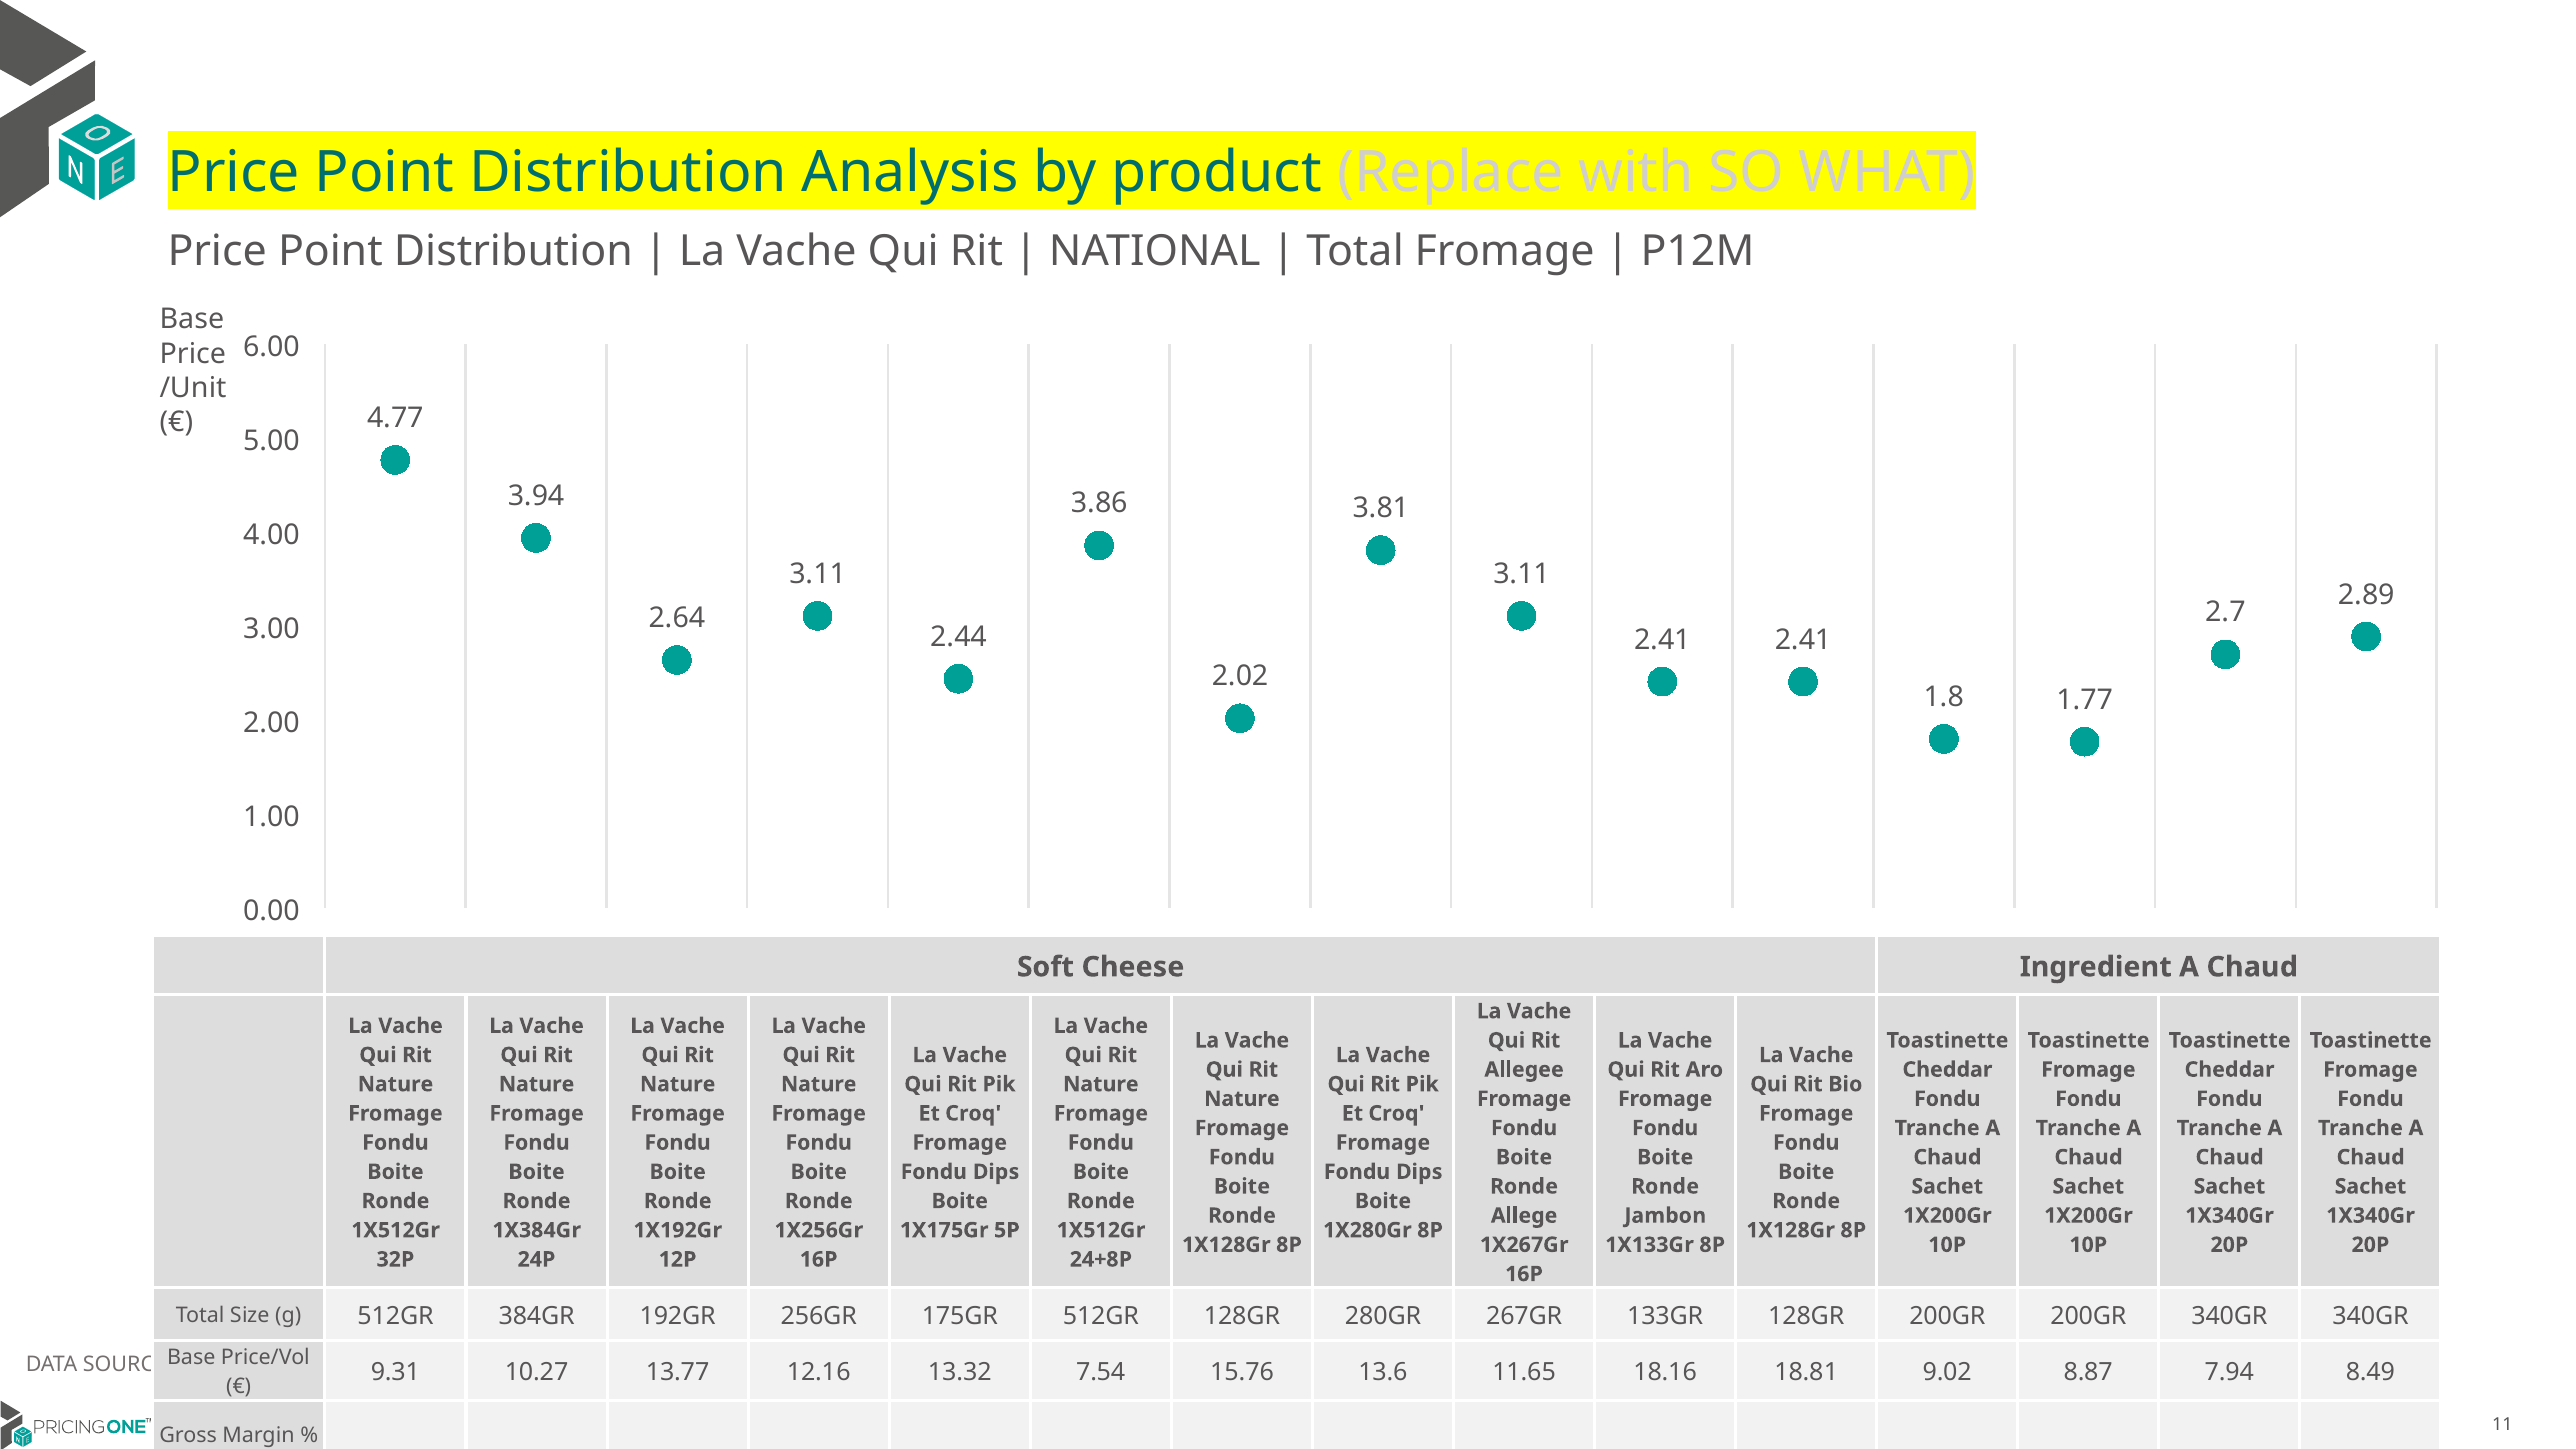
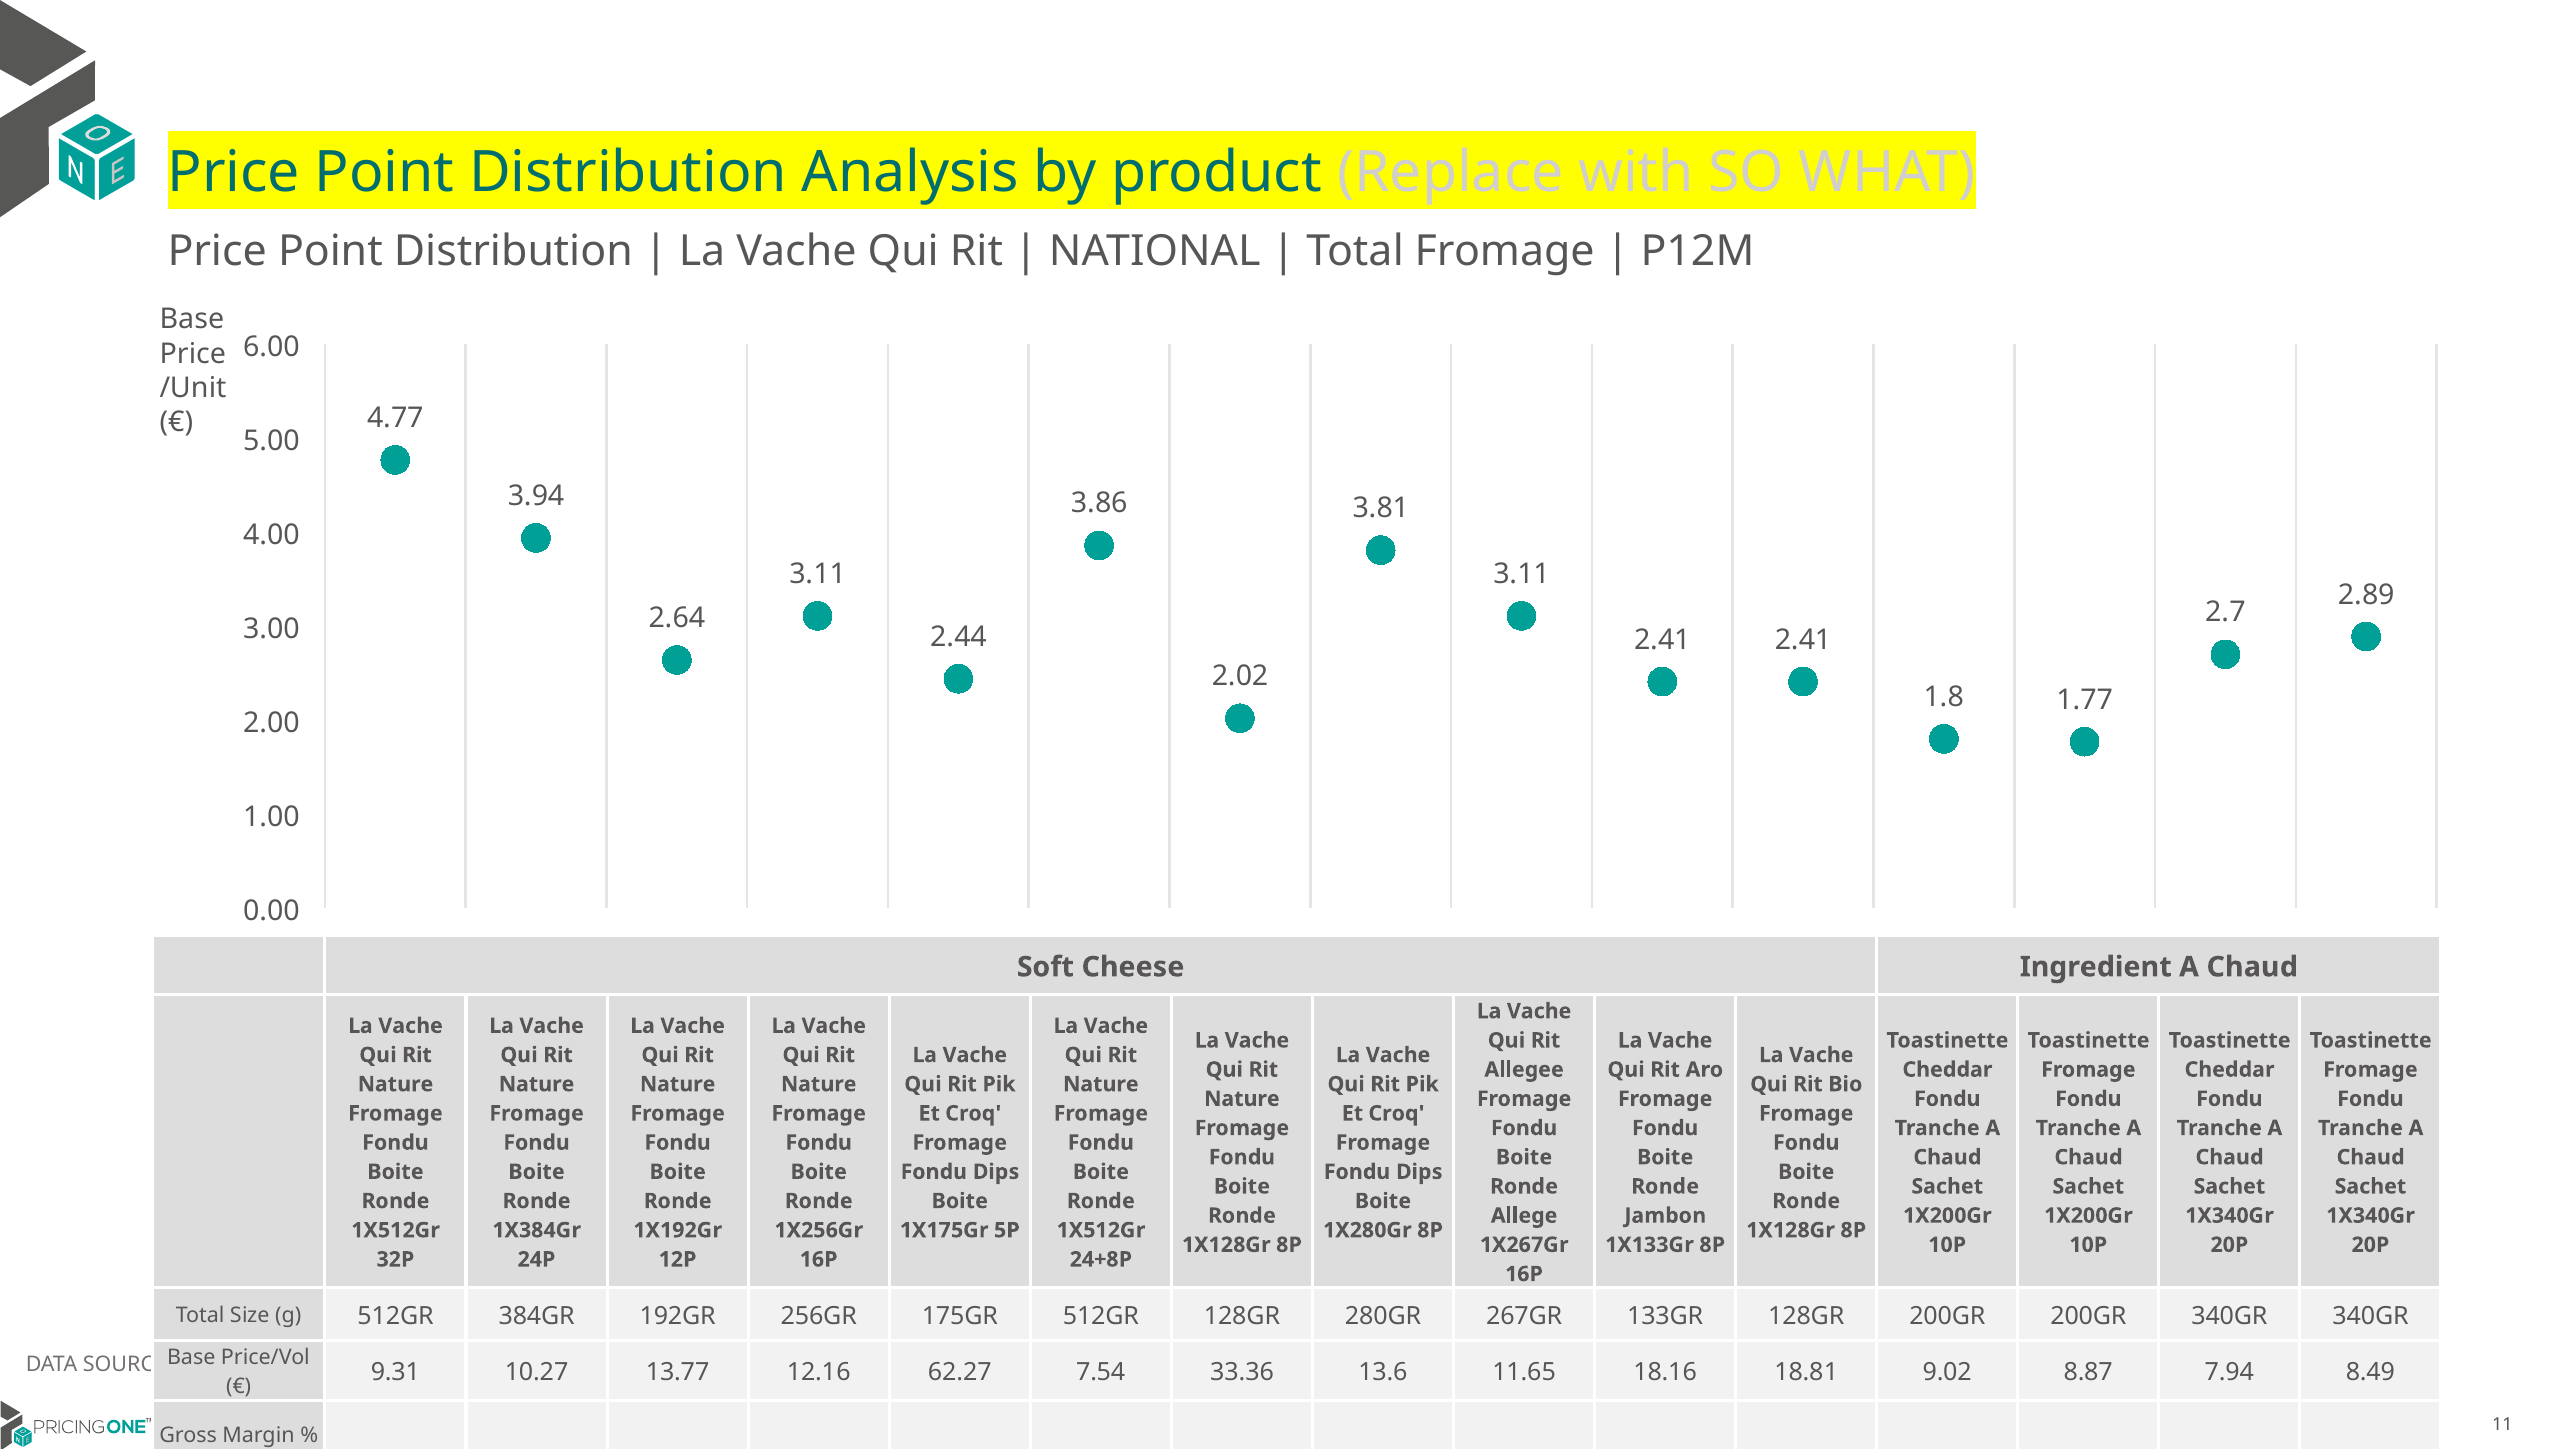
13.32: 13.32 -> 62.27
15.76: 15.76 -> 33.36
